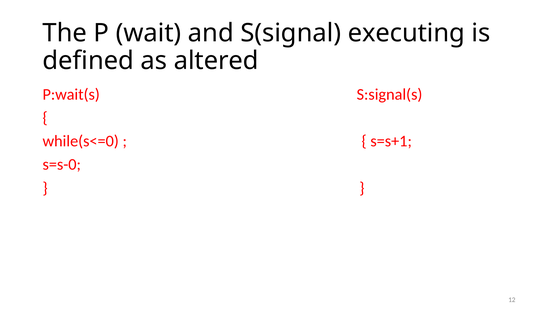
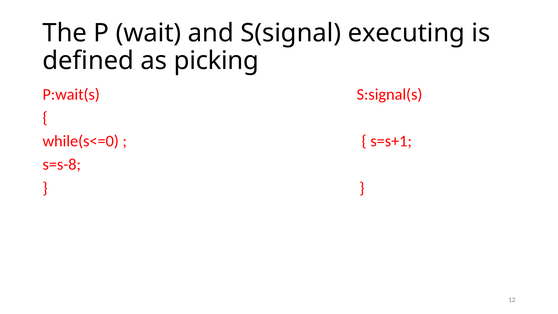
altered: altered -> picking
s=s-0: s=s-0 -> s=s-8
